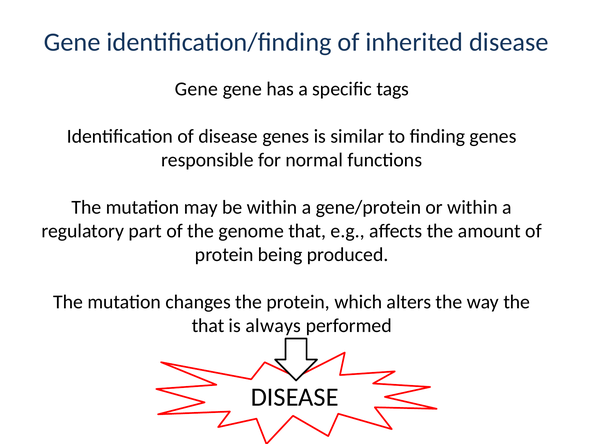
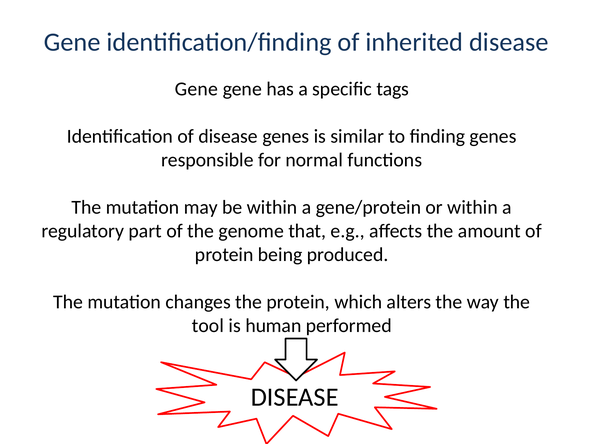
that at (208, 326): that -> tool
always: always -> human
